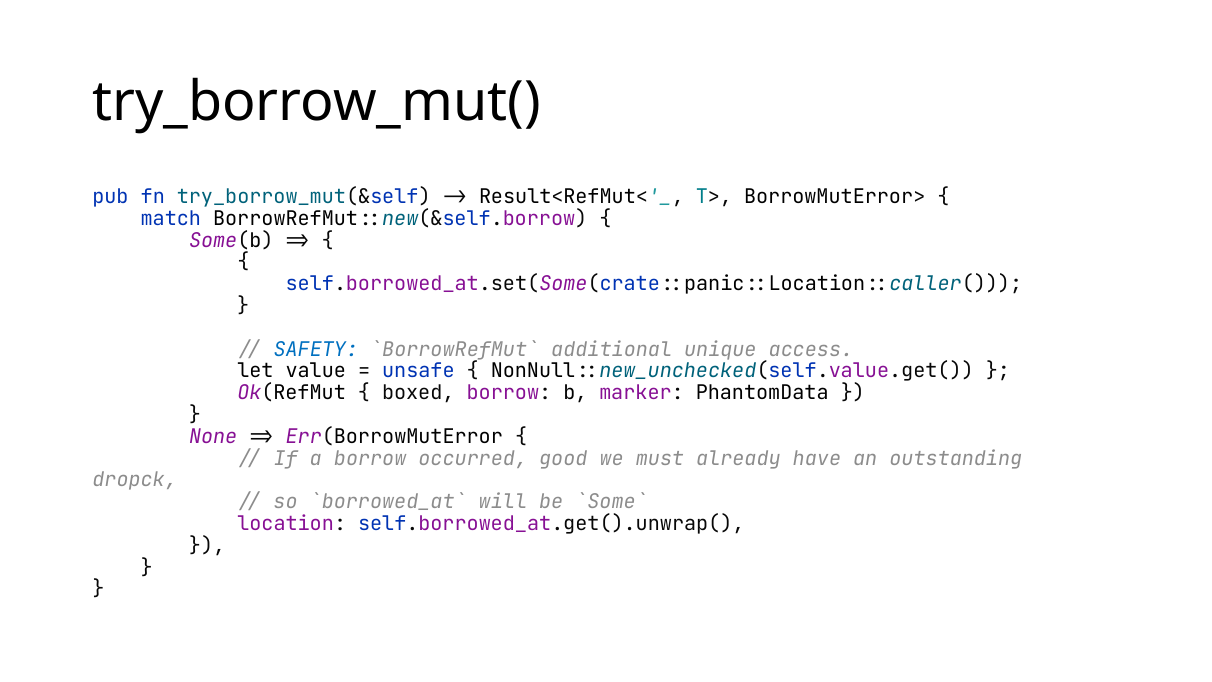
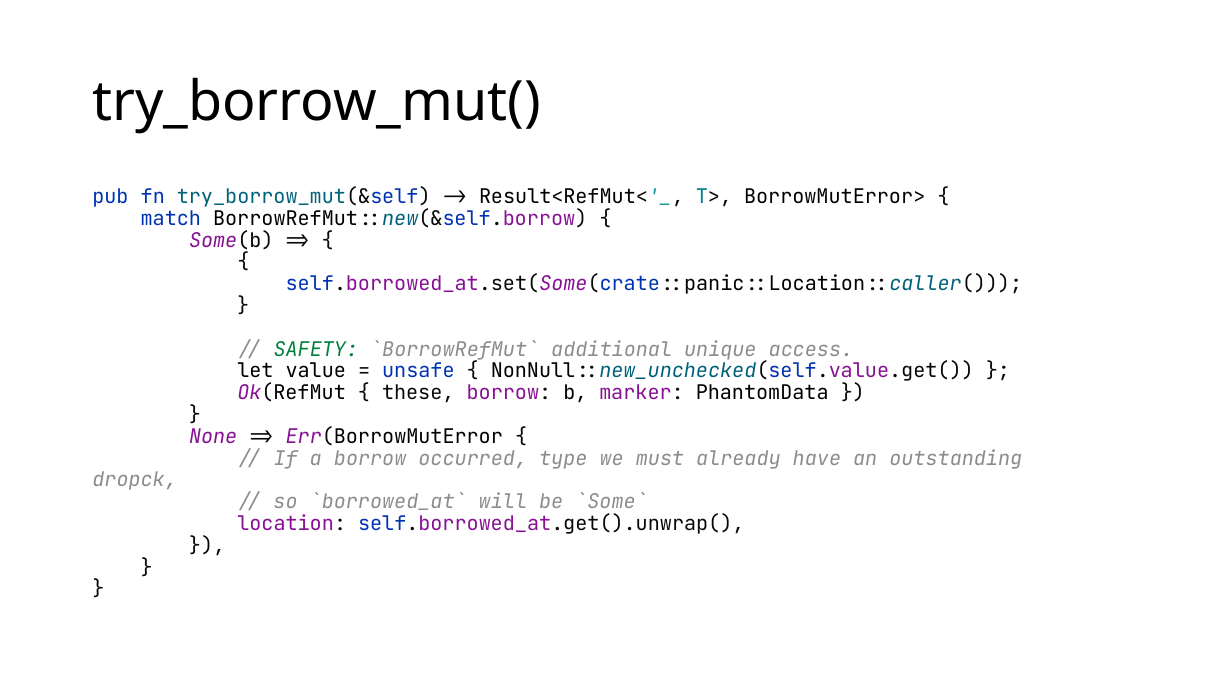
SAFETY colour: blue -> green
boxed: boxed -> these
good: good -> type
